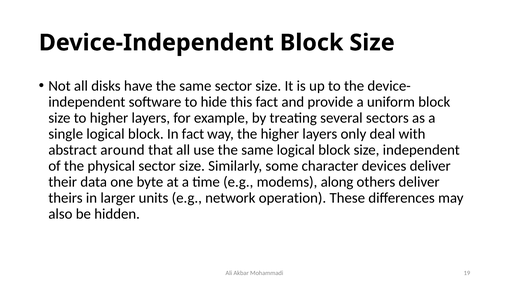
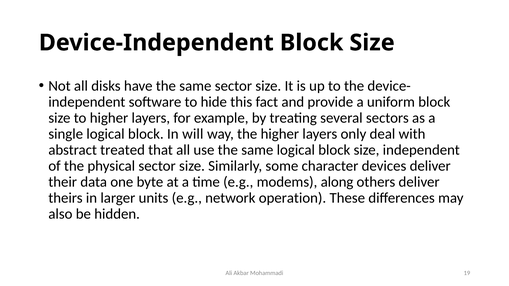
In fact: fact -> will
around: around -> treated
